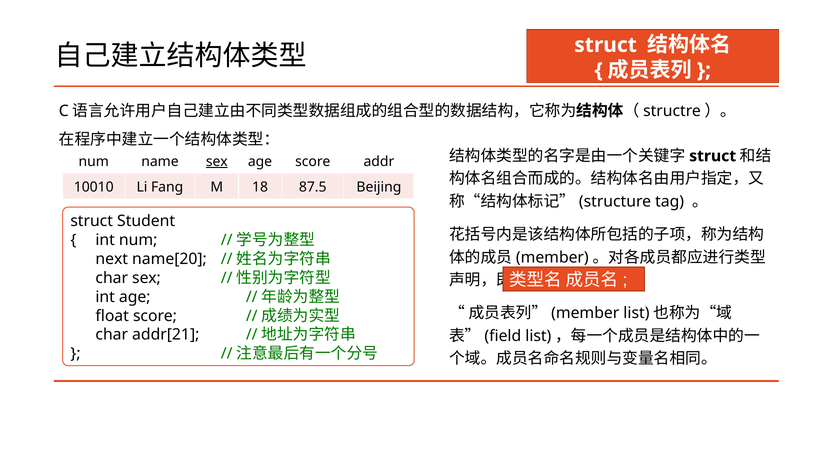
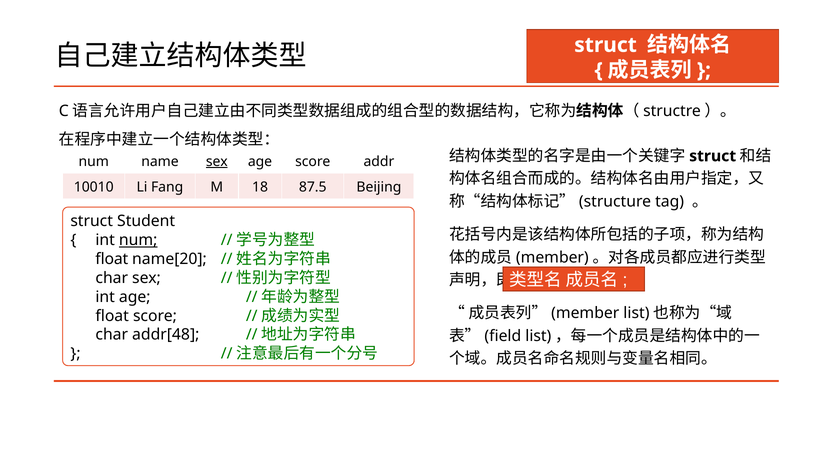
num at (138, 240) underline: none -> present
next at (112, 259): next -> float
addr[21: addr[21 -> addr[48
